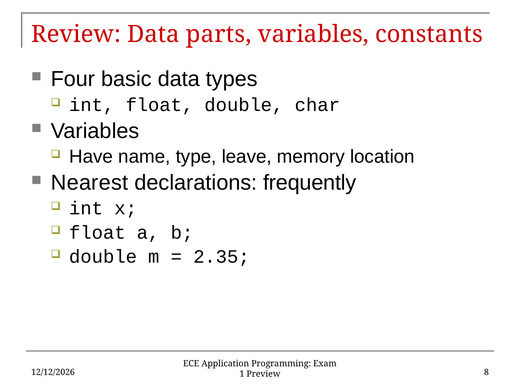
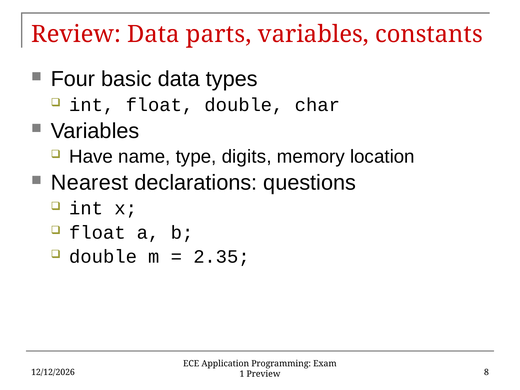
leave: leave -> digits
frequently: frequently -> questions
